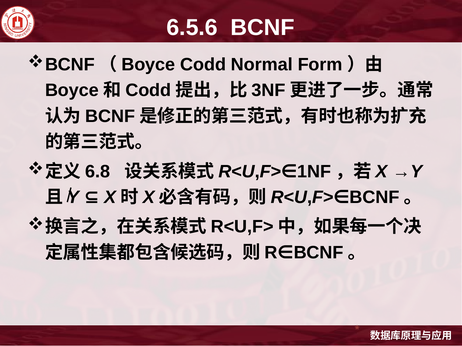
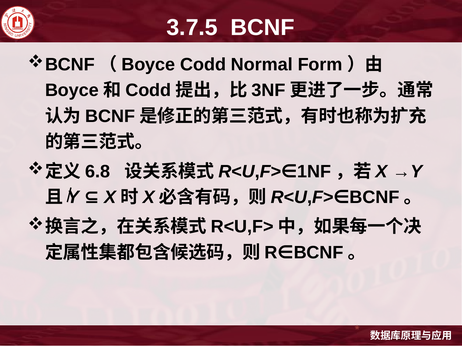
6.5.6: 6.5.6 -> 3.7.5
